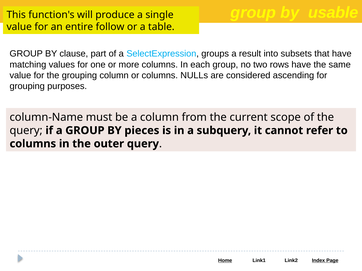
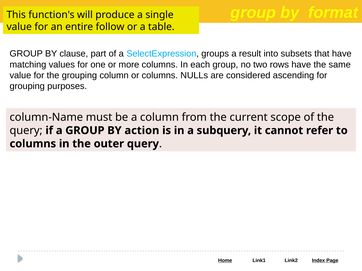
usable: usable -> format
pieces: pieces -> action
